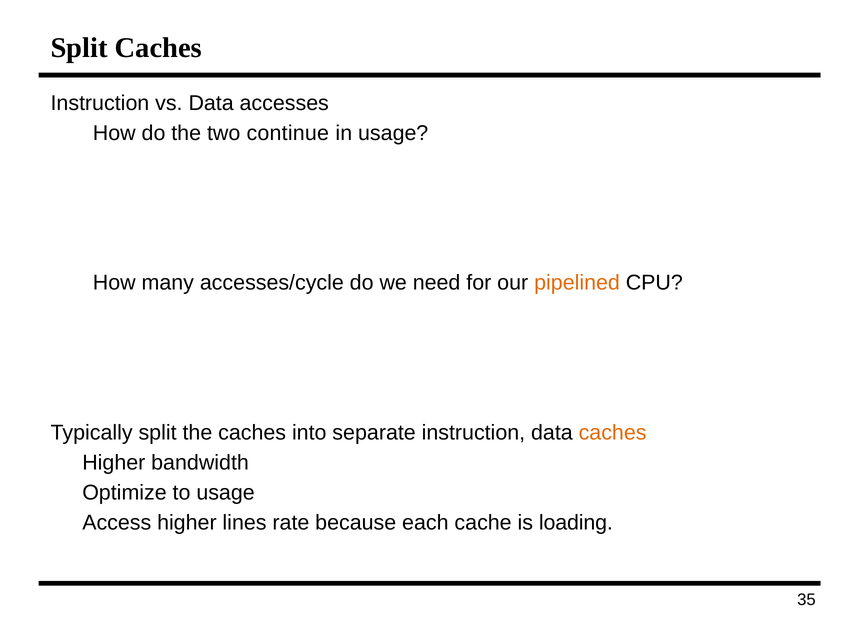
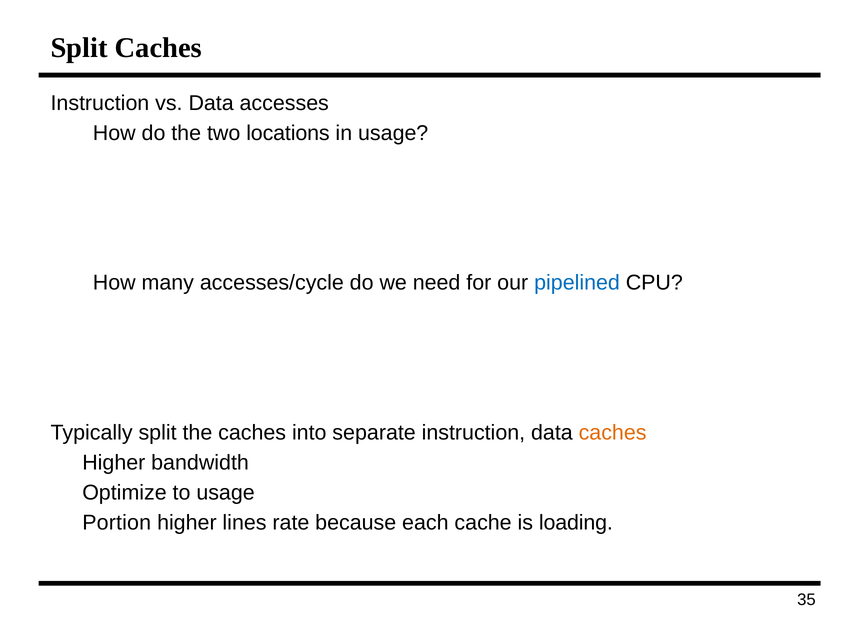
continue: continue -> locations
pipelined colour: orange -> blue
Access: Access -> Portion
